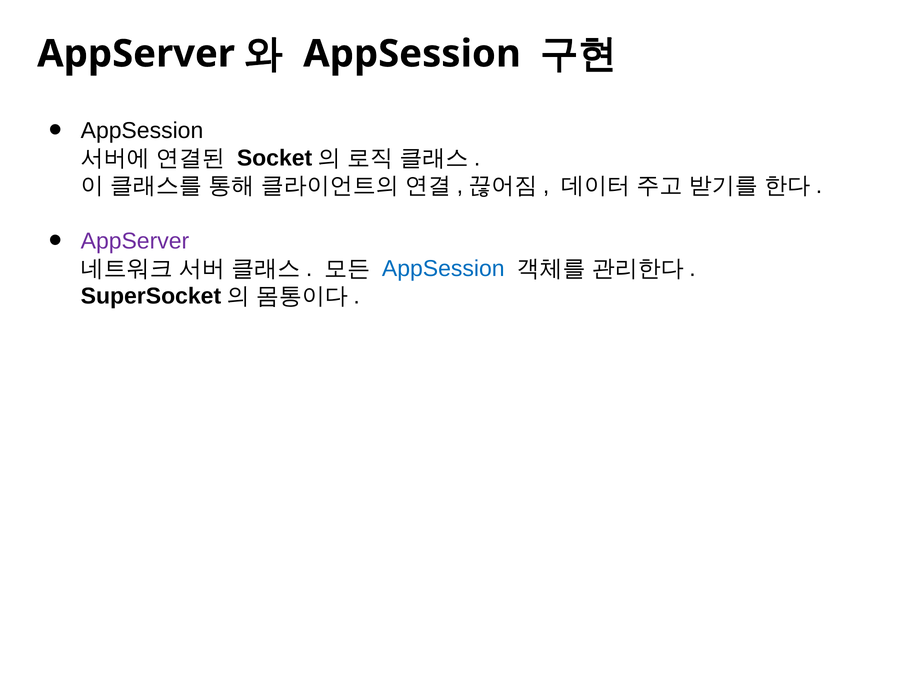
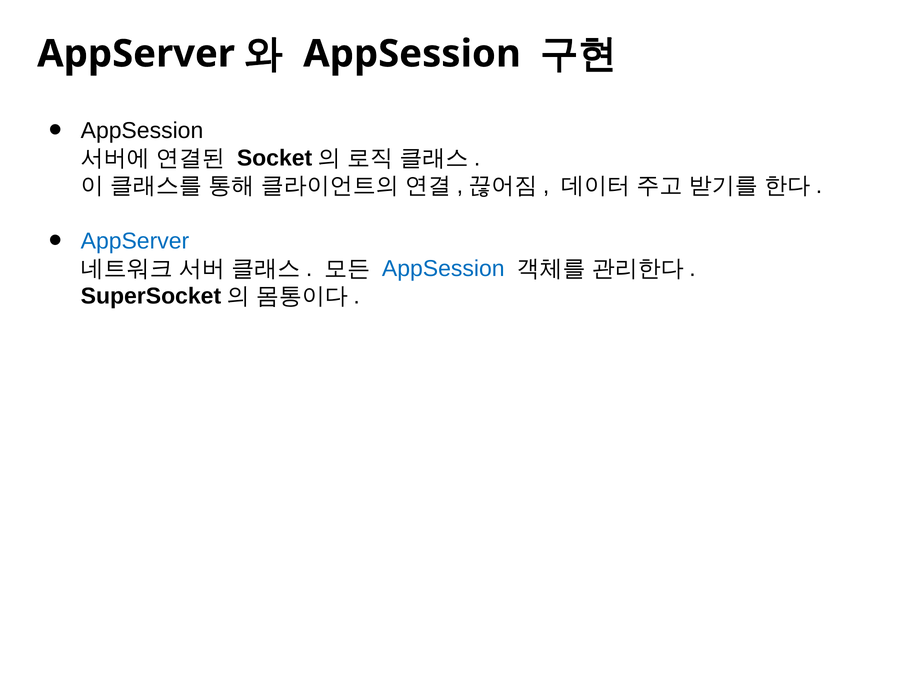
AppServer at (135, 241) colour: purple -> blue
